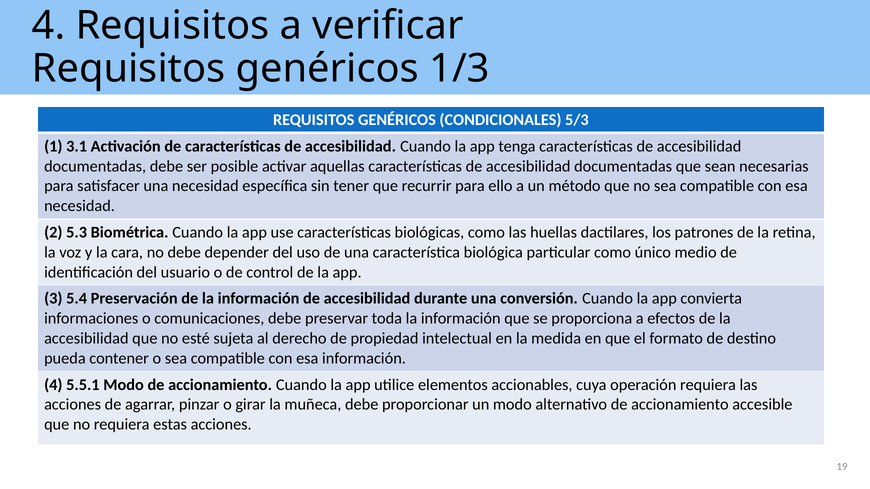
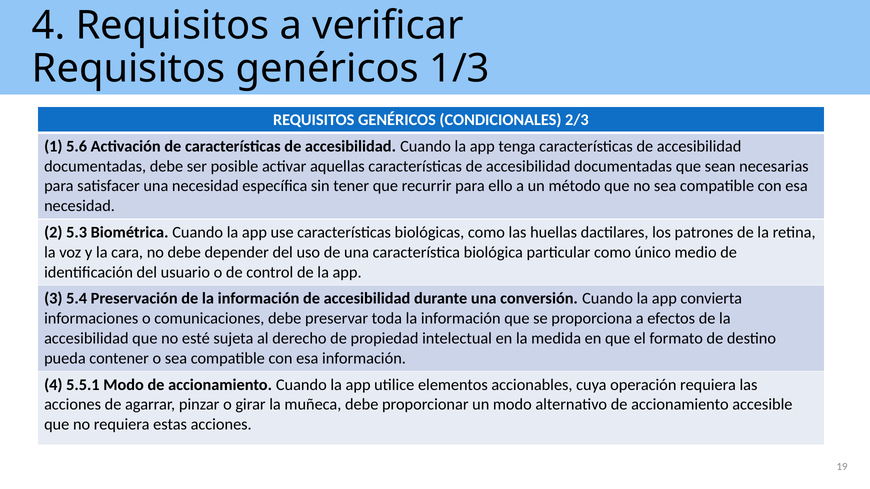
5/3: 5/3 -> 2/3
3.1: 3.1 -> 5.6
